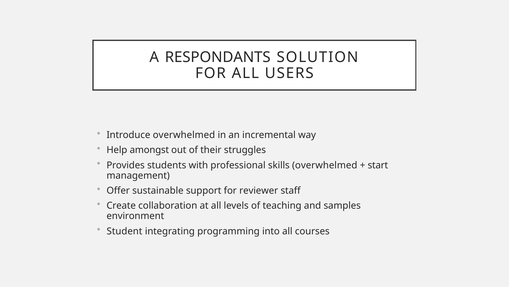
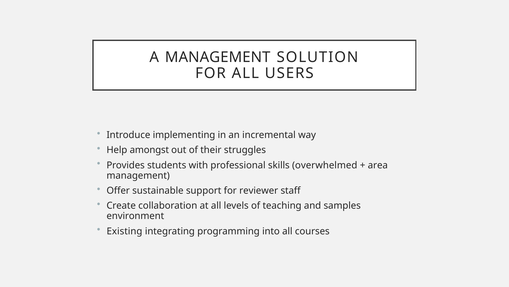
A RESPONDANTS: RESPONDANTS -> MANAGEMENT
Introduce overwhelmed: overwhelmed -> implementing
start: start -> area
Student: Student -> Existing
